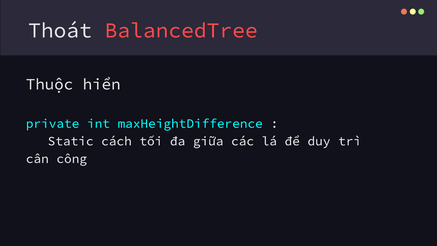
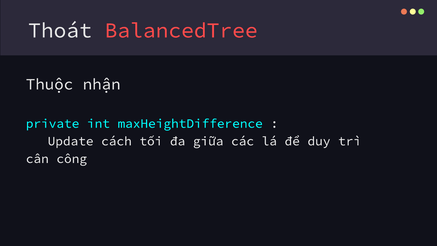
hiển: hiển -> nhận
Static: Static -> Update
